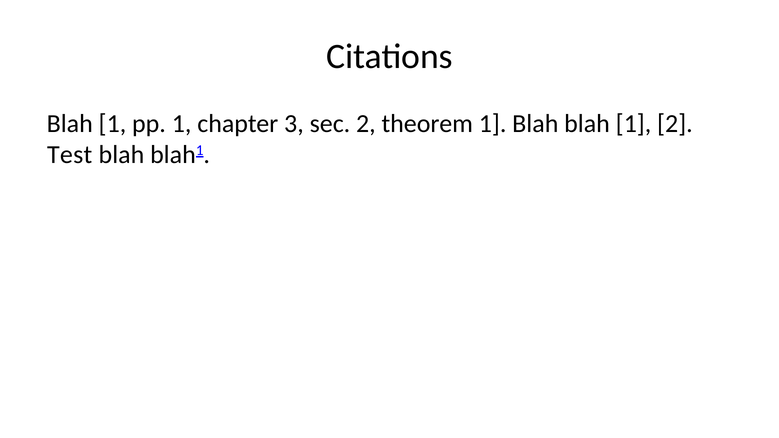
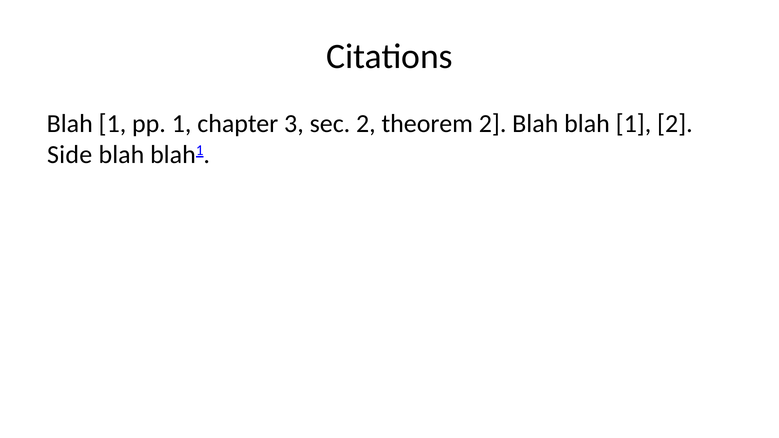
theorem 1: 1 -> 2
Test: Test -> Side
